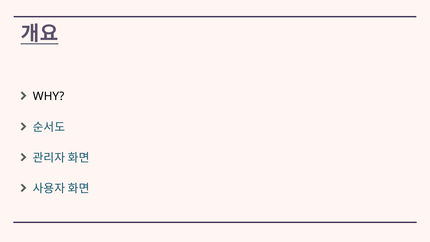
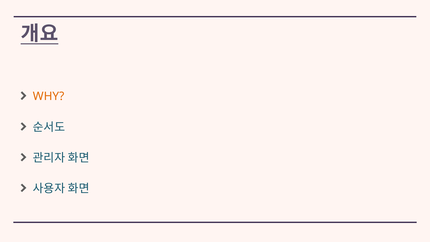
WHY colour: black -> orange
